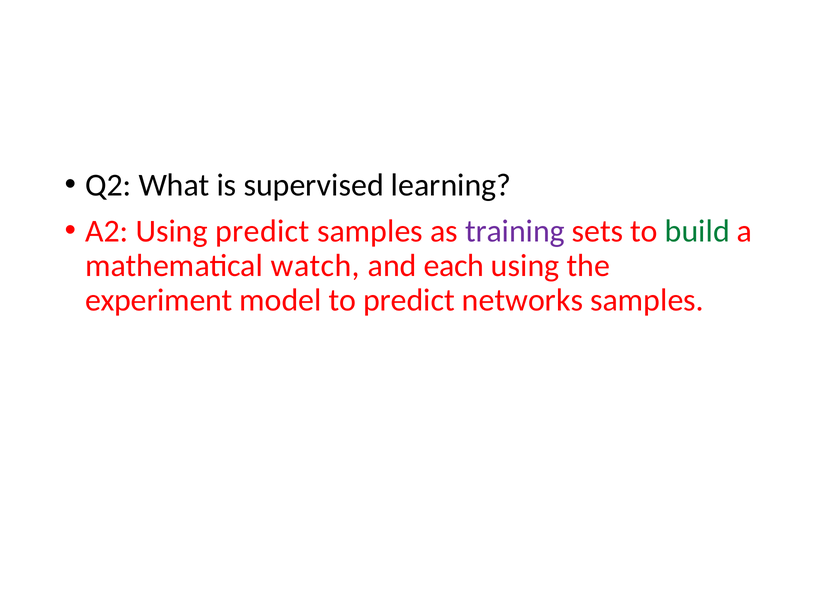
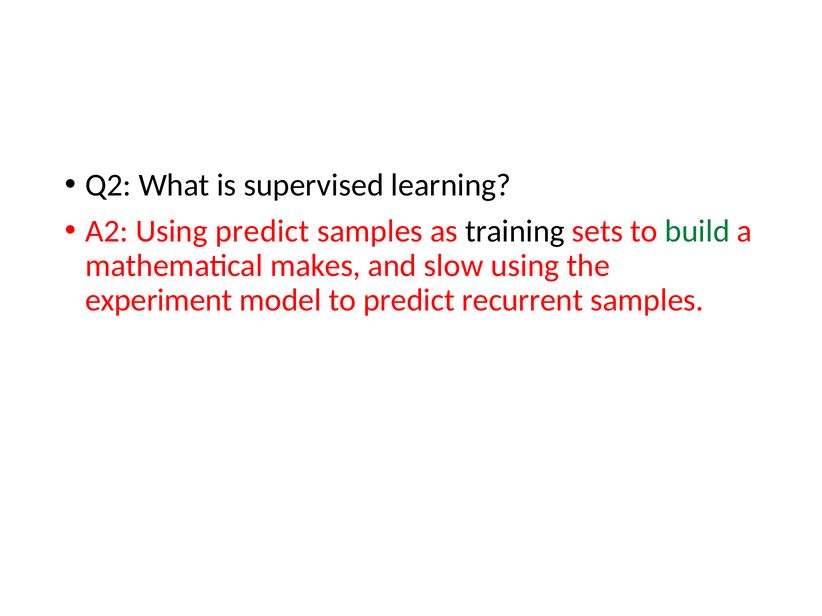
training colour: purple -> black
watch: watch -> makes
each: each -> slow
networks: networks -> recurrent
